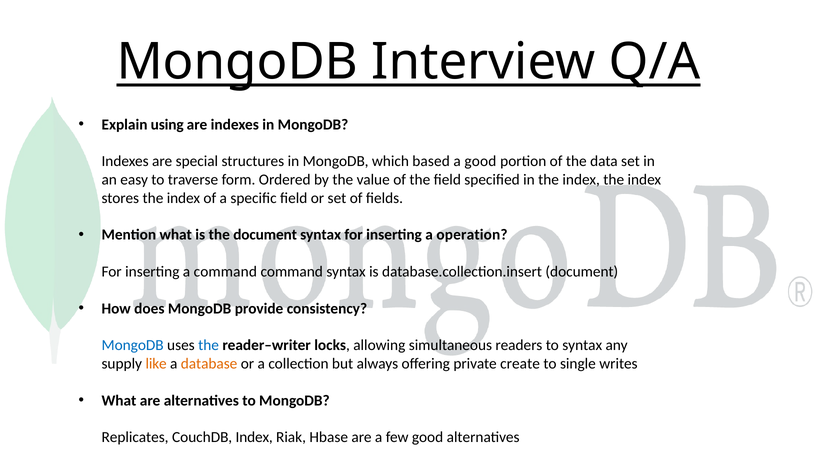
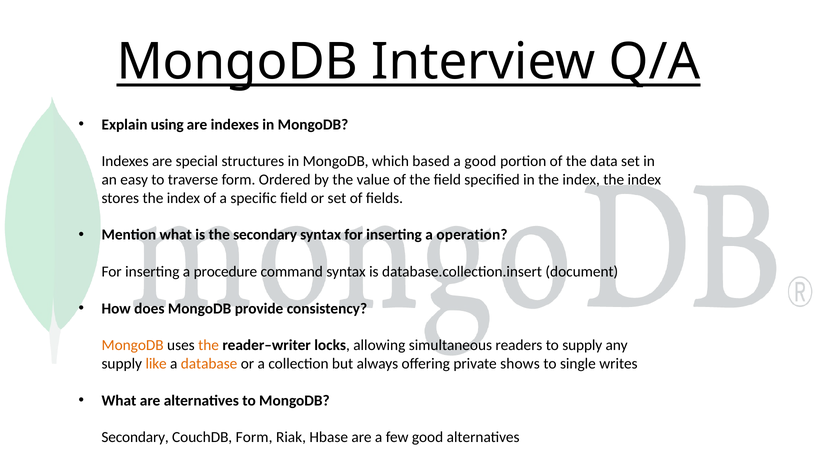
the document: document -> secondary
a command: command -> procedure
MongoDB at (133, 345) colour: blue -> orange
the at (209, 345) colour: blue -> orange
to syntax: syntax -> supply
create: create -> shows
Replicates at (135, 437): Replicates -> Secondary
CouchDB Index: Index -> Form
